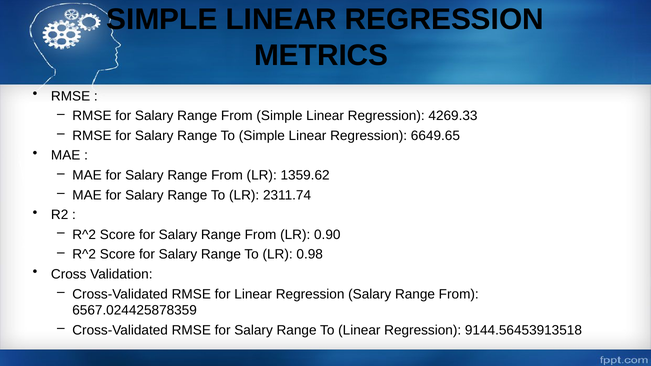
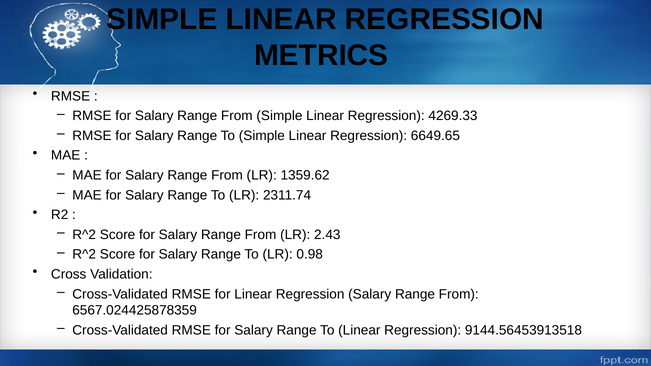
0.90: 0.90 -> 2.43
